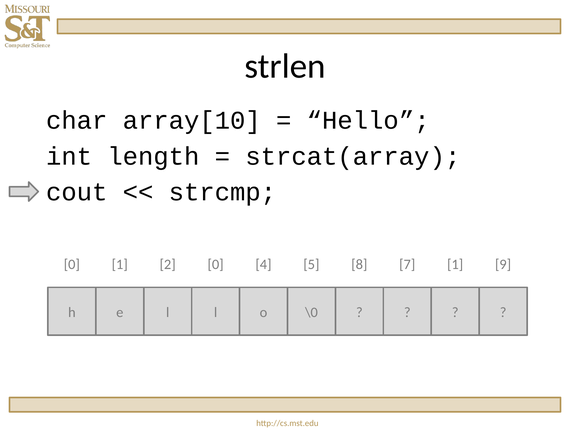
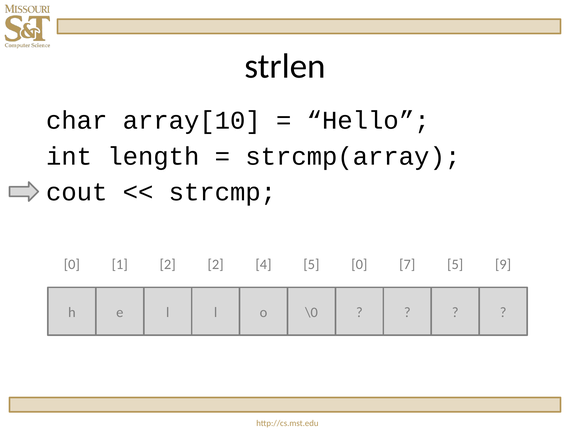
strcat(array: strcat(array -> strcmp(array
2 0: 0 -> 2
5 8: 8 -> 0
7 1: 1 -> 5
